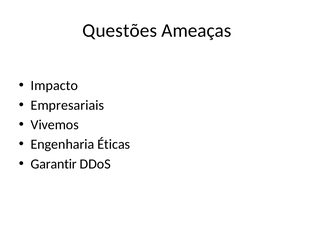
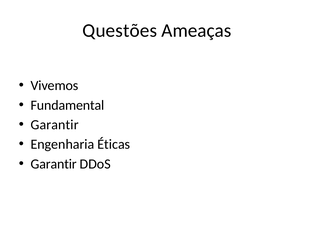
Impacto: Impacto -> Vivemos
Empresariais: Empresariais -> Fundamental
Vivemos at (55, 125): Vivemos -> Garantir
